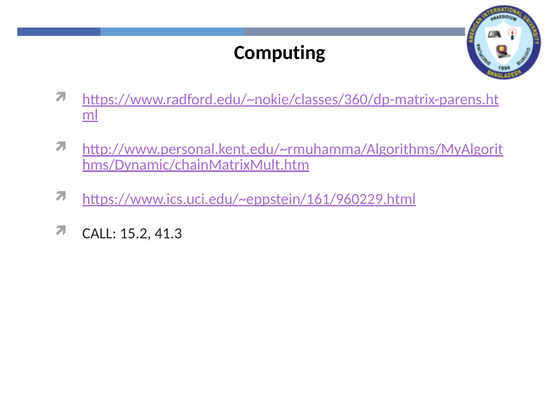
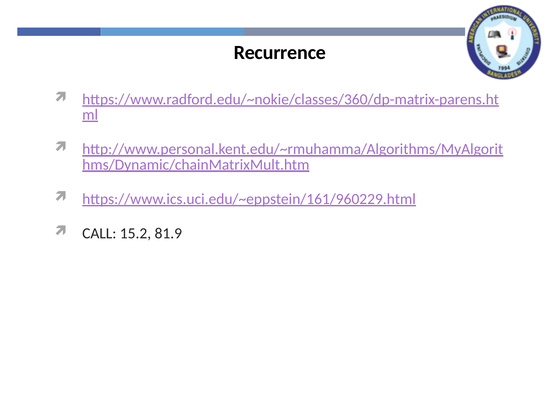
Computing: Computing -> Recurrence
41.3: 41.3 -> 81.9
